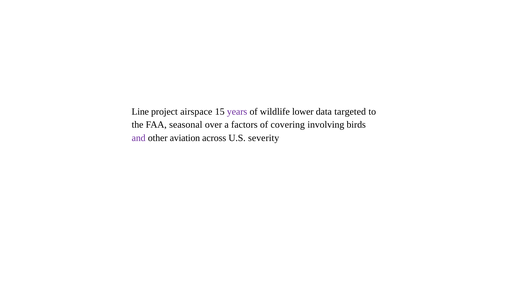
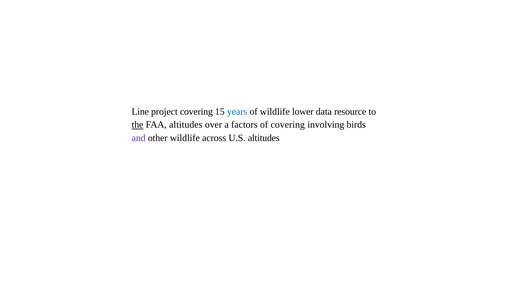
project airspace: airspace -> covering
years colour: purple -> blue
targeted: targeted -> resource
the underline: none -> present
FAA seasonal: seasonal -> altitudes
other aviation: aviation -> wildlife
U.S severity: severity -> altitudes
